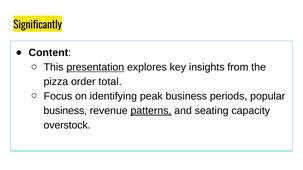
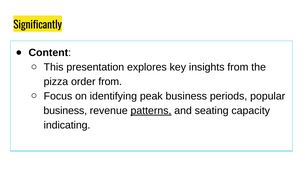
presentation underline: present -> none
order total: total -> from
overstock: overstock -> indicating
